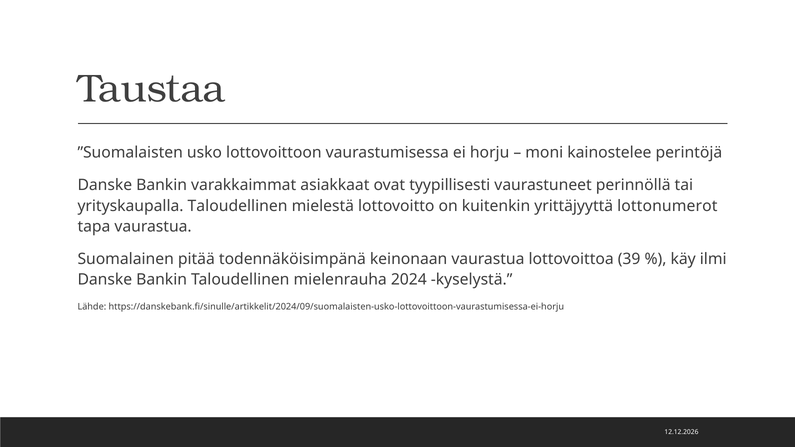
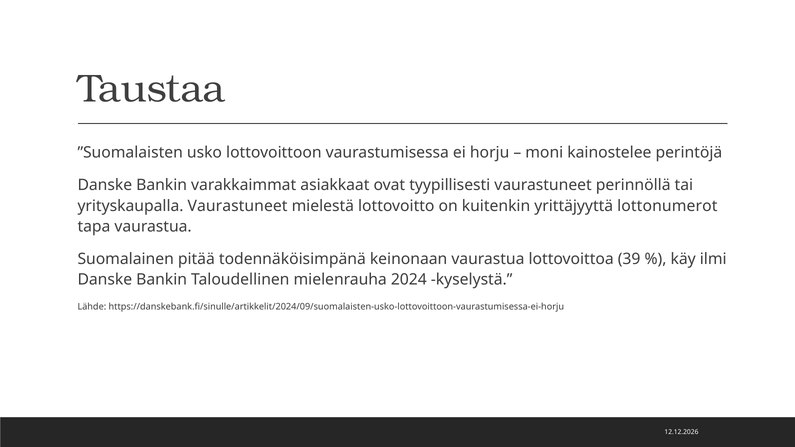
yrityskaupalla Taloudellinen: Taloudellinen -> Vaurastuneet
